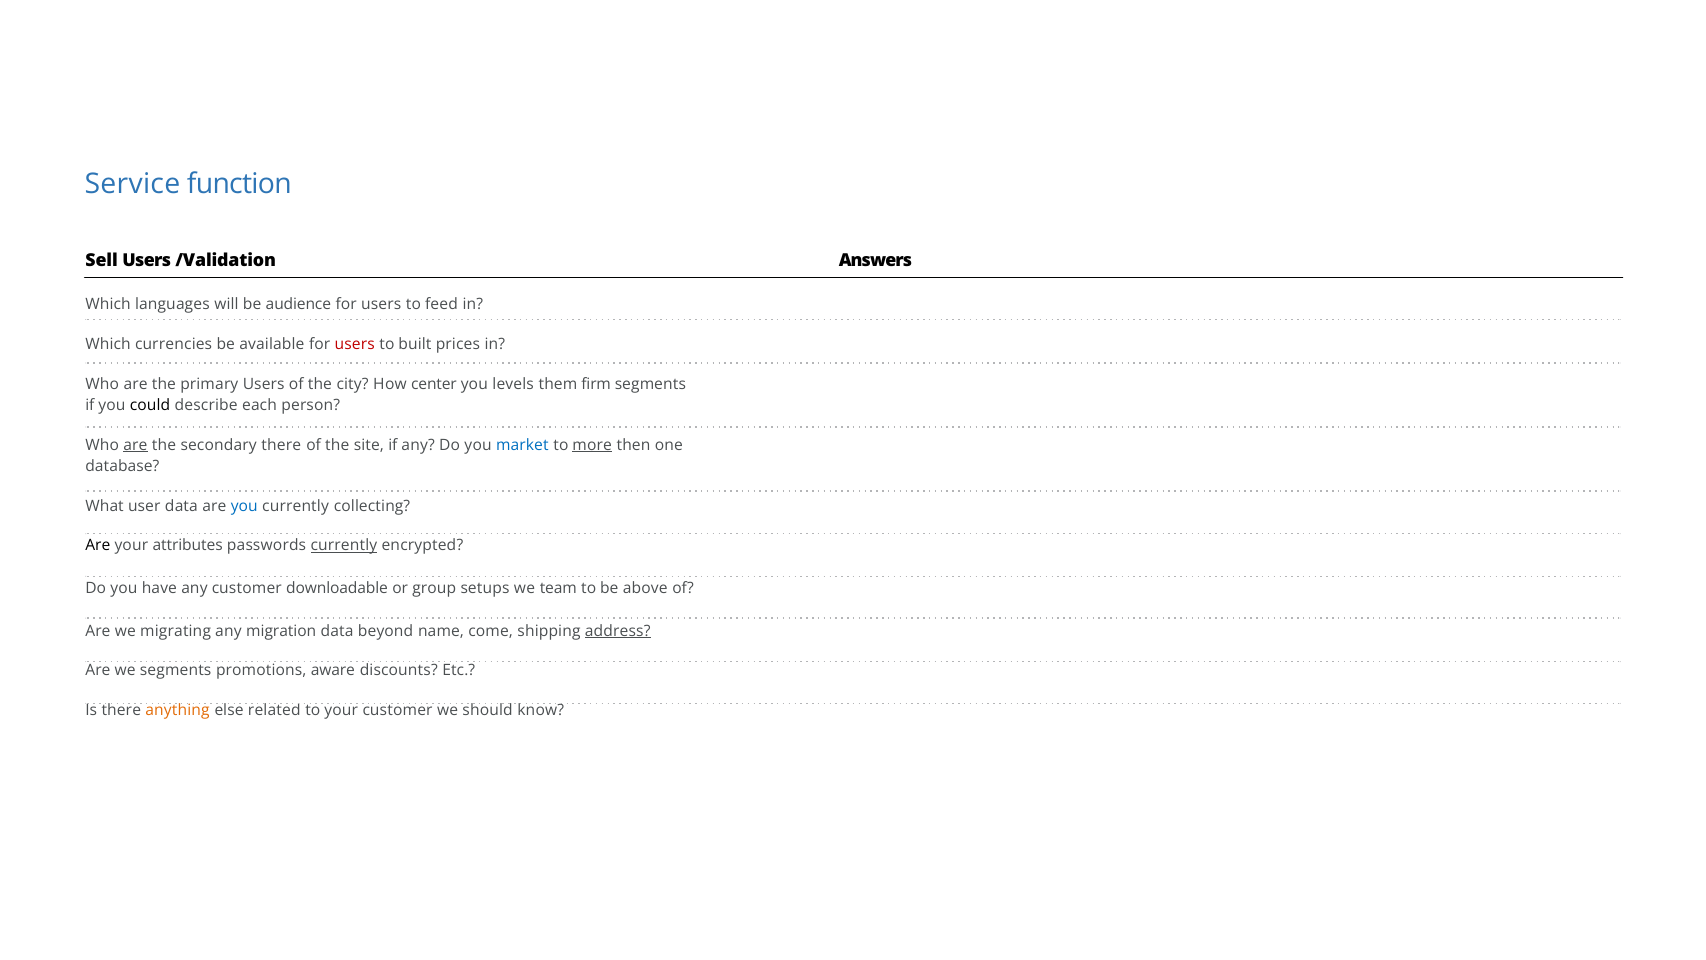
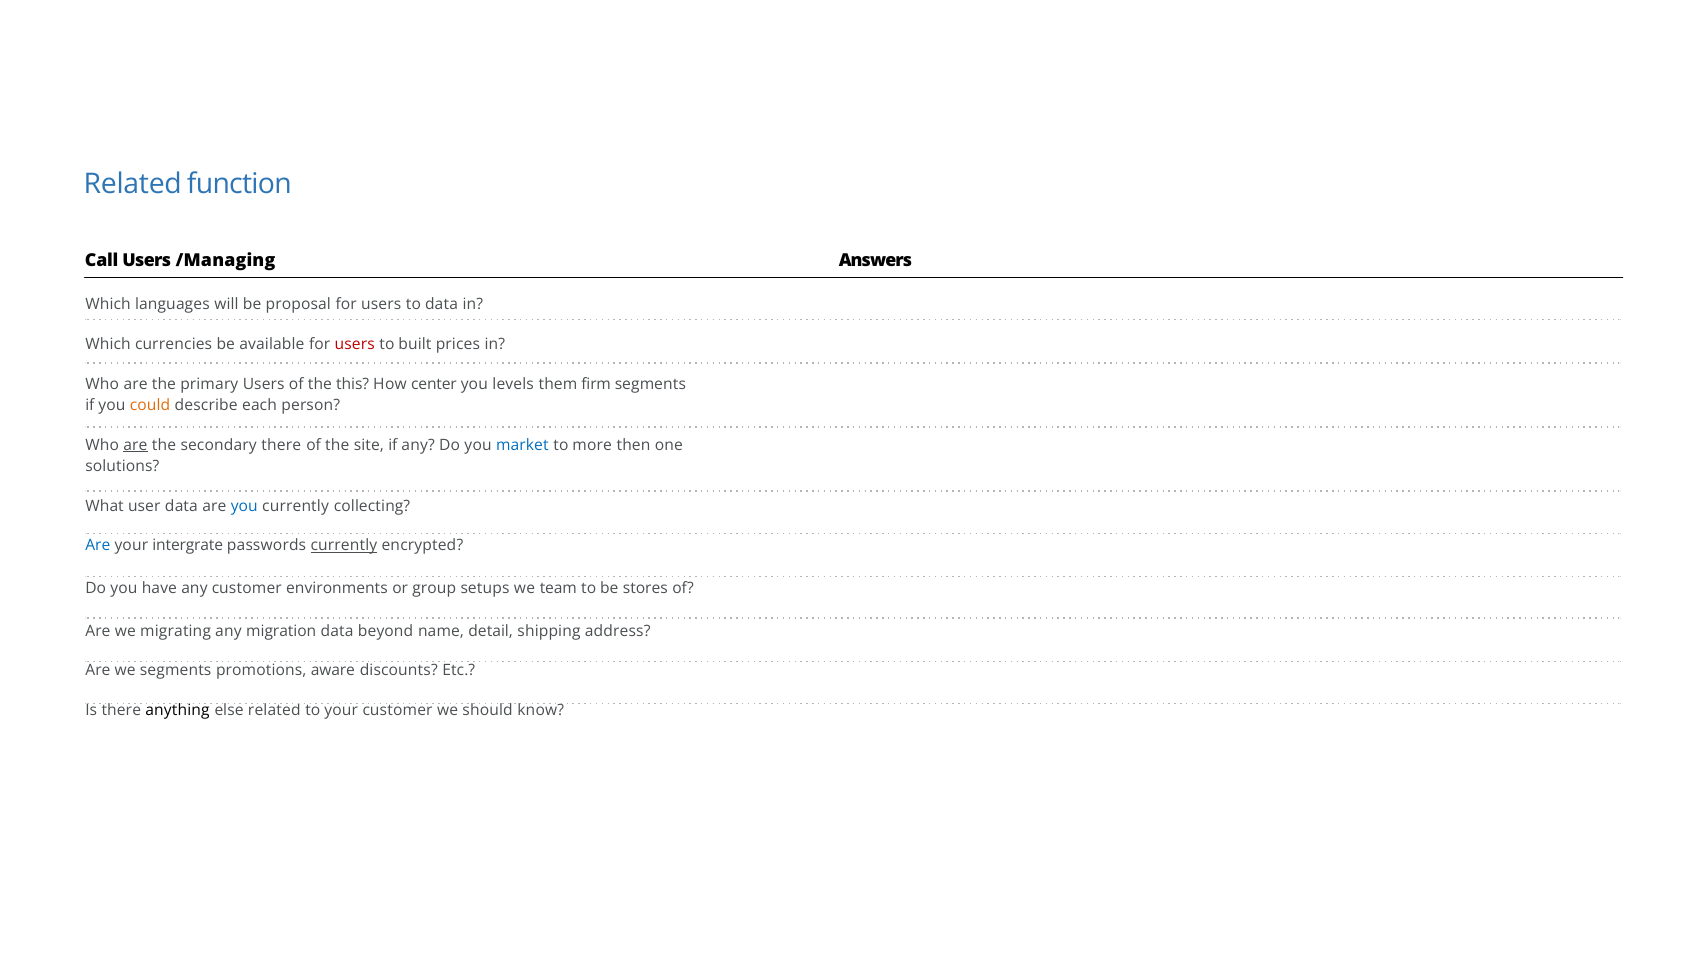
Service at (132, 184): Service -> Related
Sell: Sell -> Call
/Validation: /Validation -> /Managing
audience: audience -> proposal
to feed: feed -> data
city: city -> this
could colour: black -> orange
more underline: present -> none
database: database -> solutions
Are at (98, 546) colour: black -> blue
attributes: attributes -> intergrate
downloadable: downloadable -> environments
above: above -> stores
come: come -> detail
address underline: present -> none
anything colour: orange -> black
